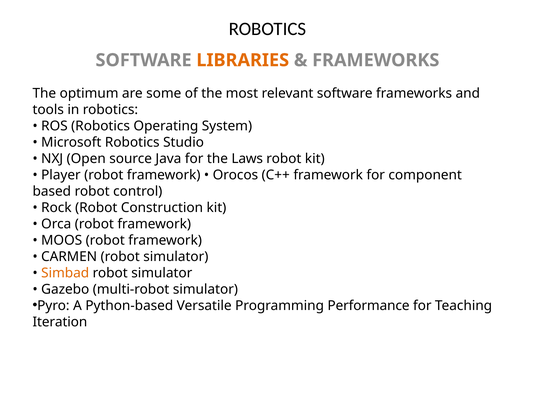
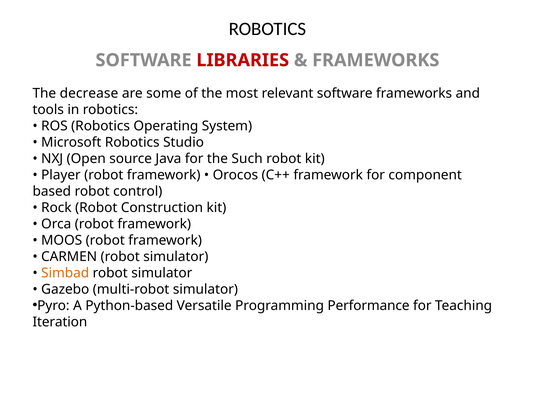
LIBRARIES colour: orange -> red
optimum: optimum -> decrease
Laws: Laws -> Such
